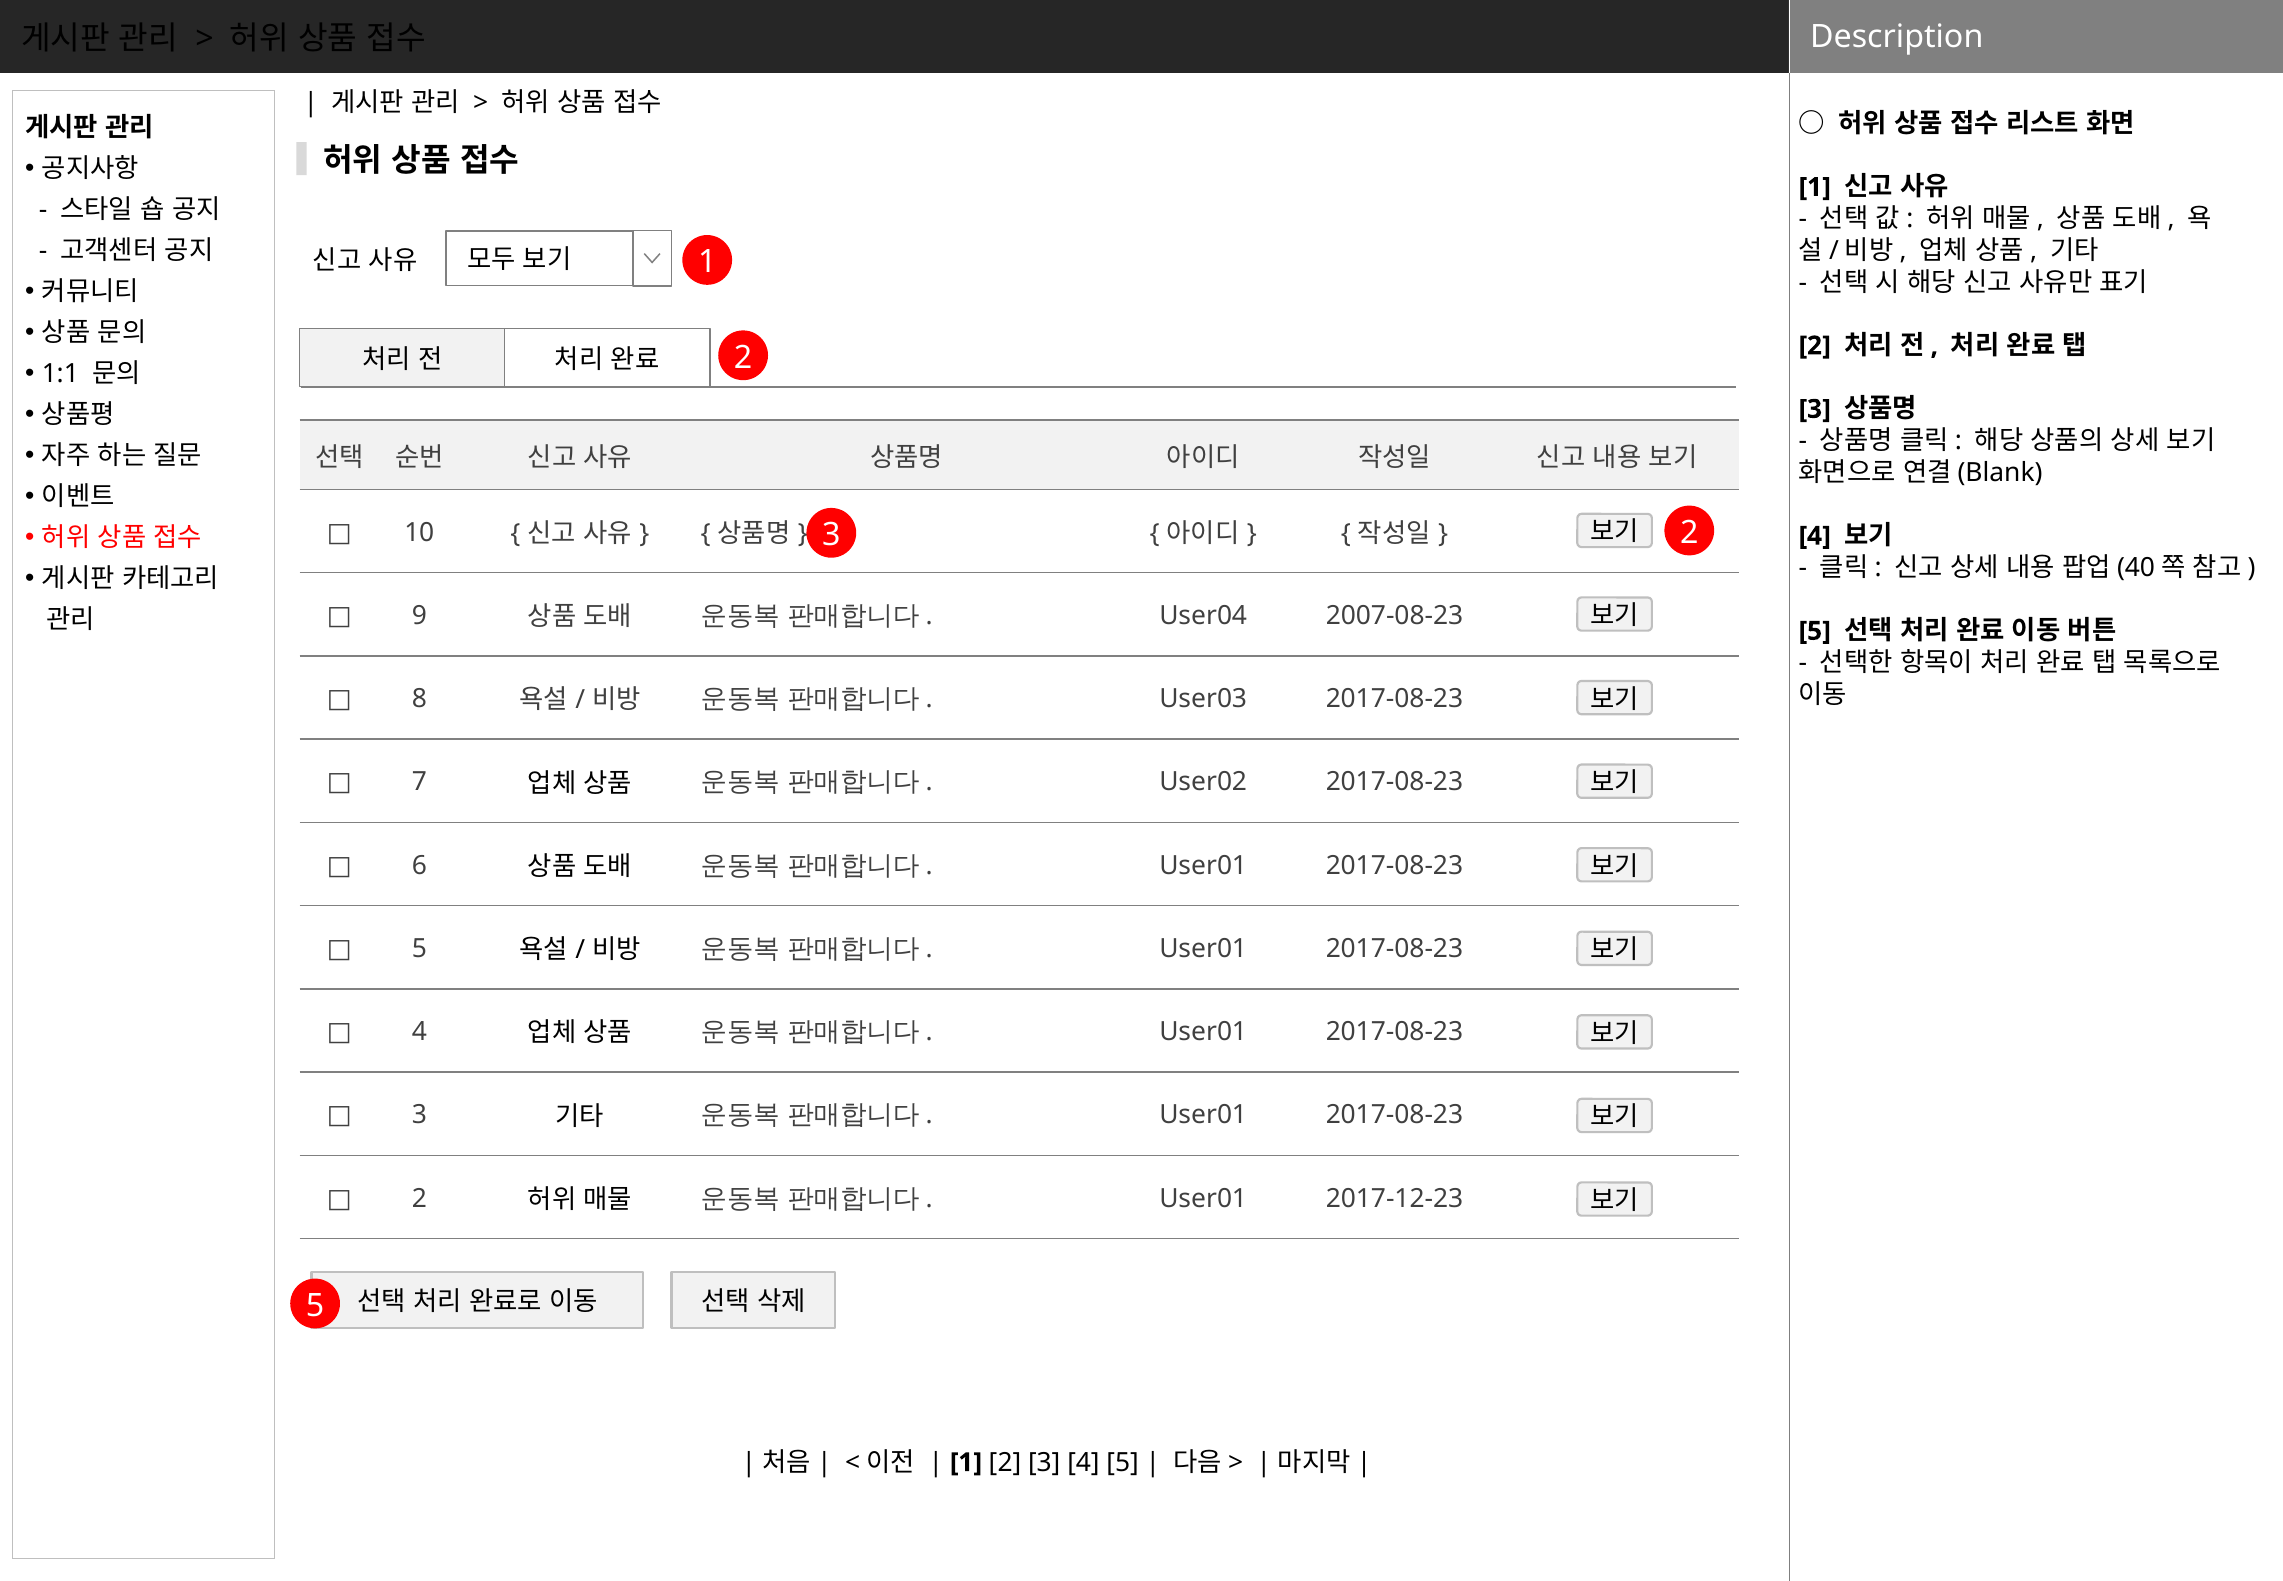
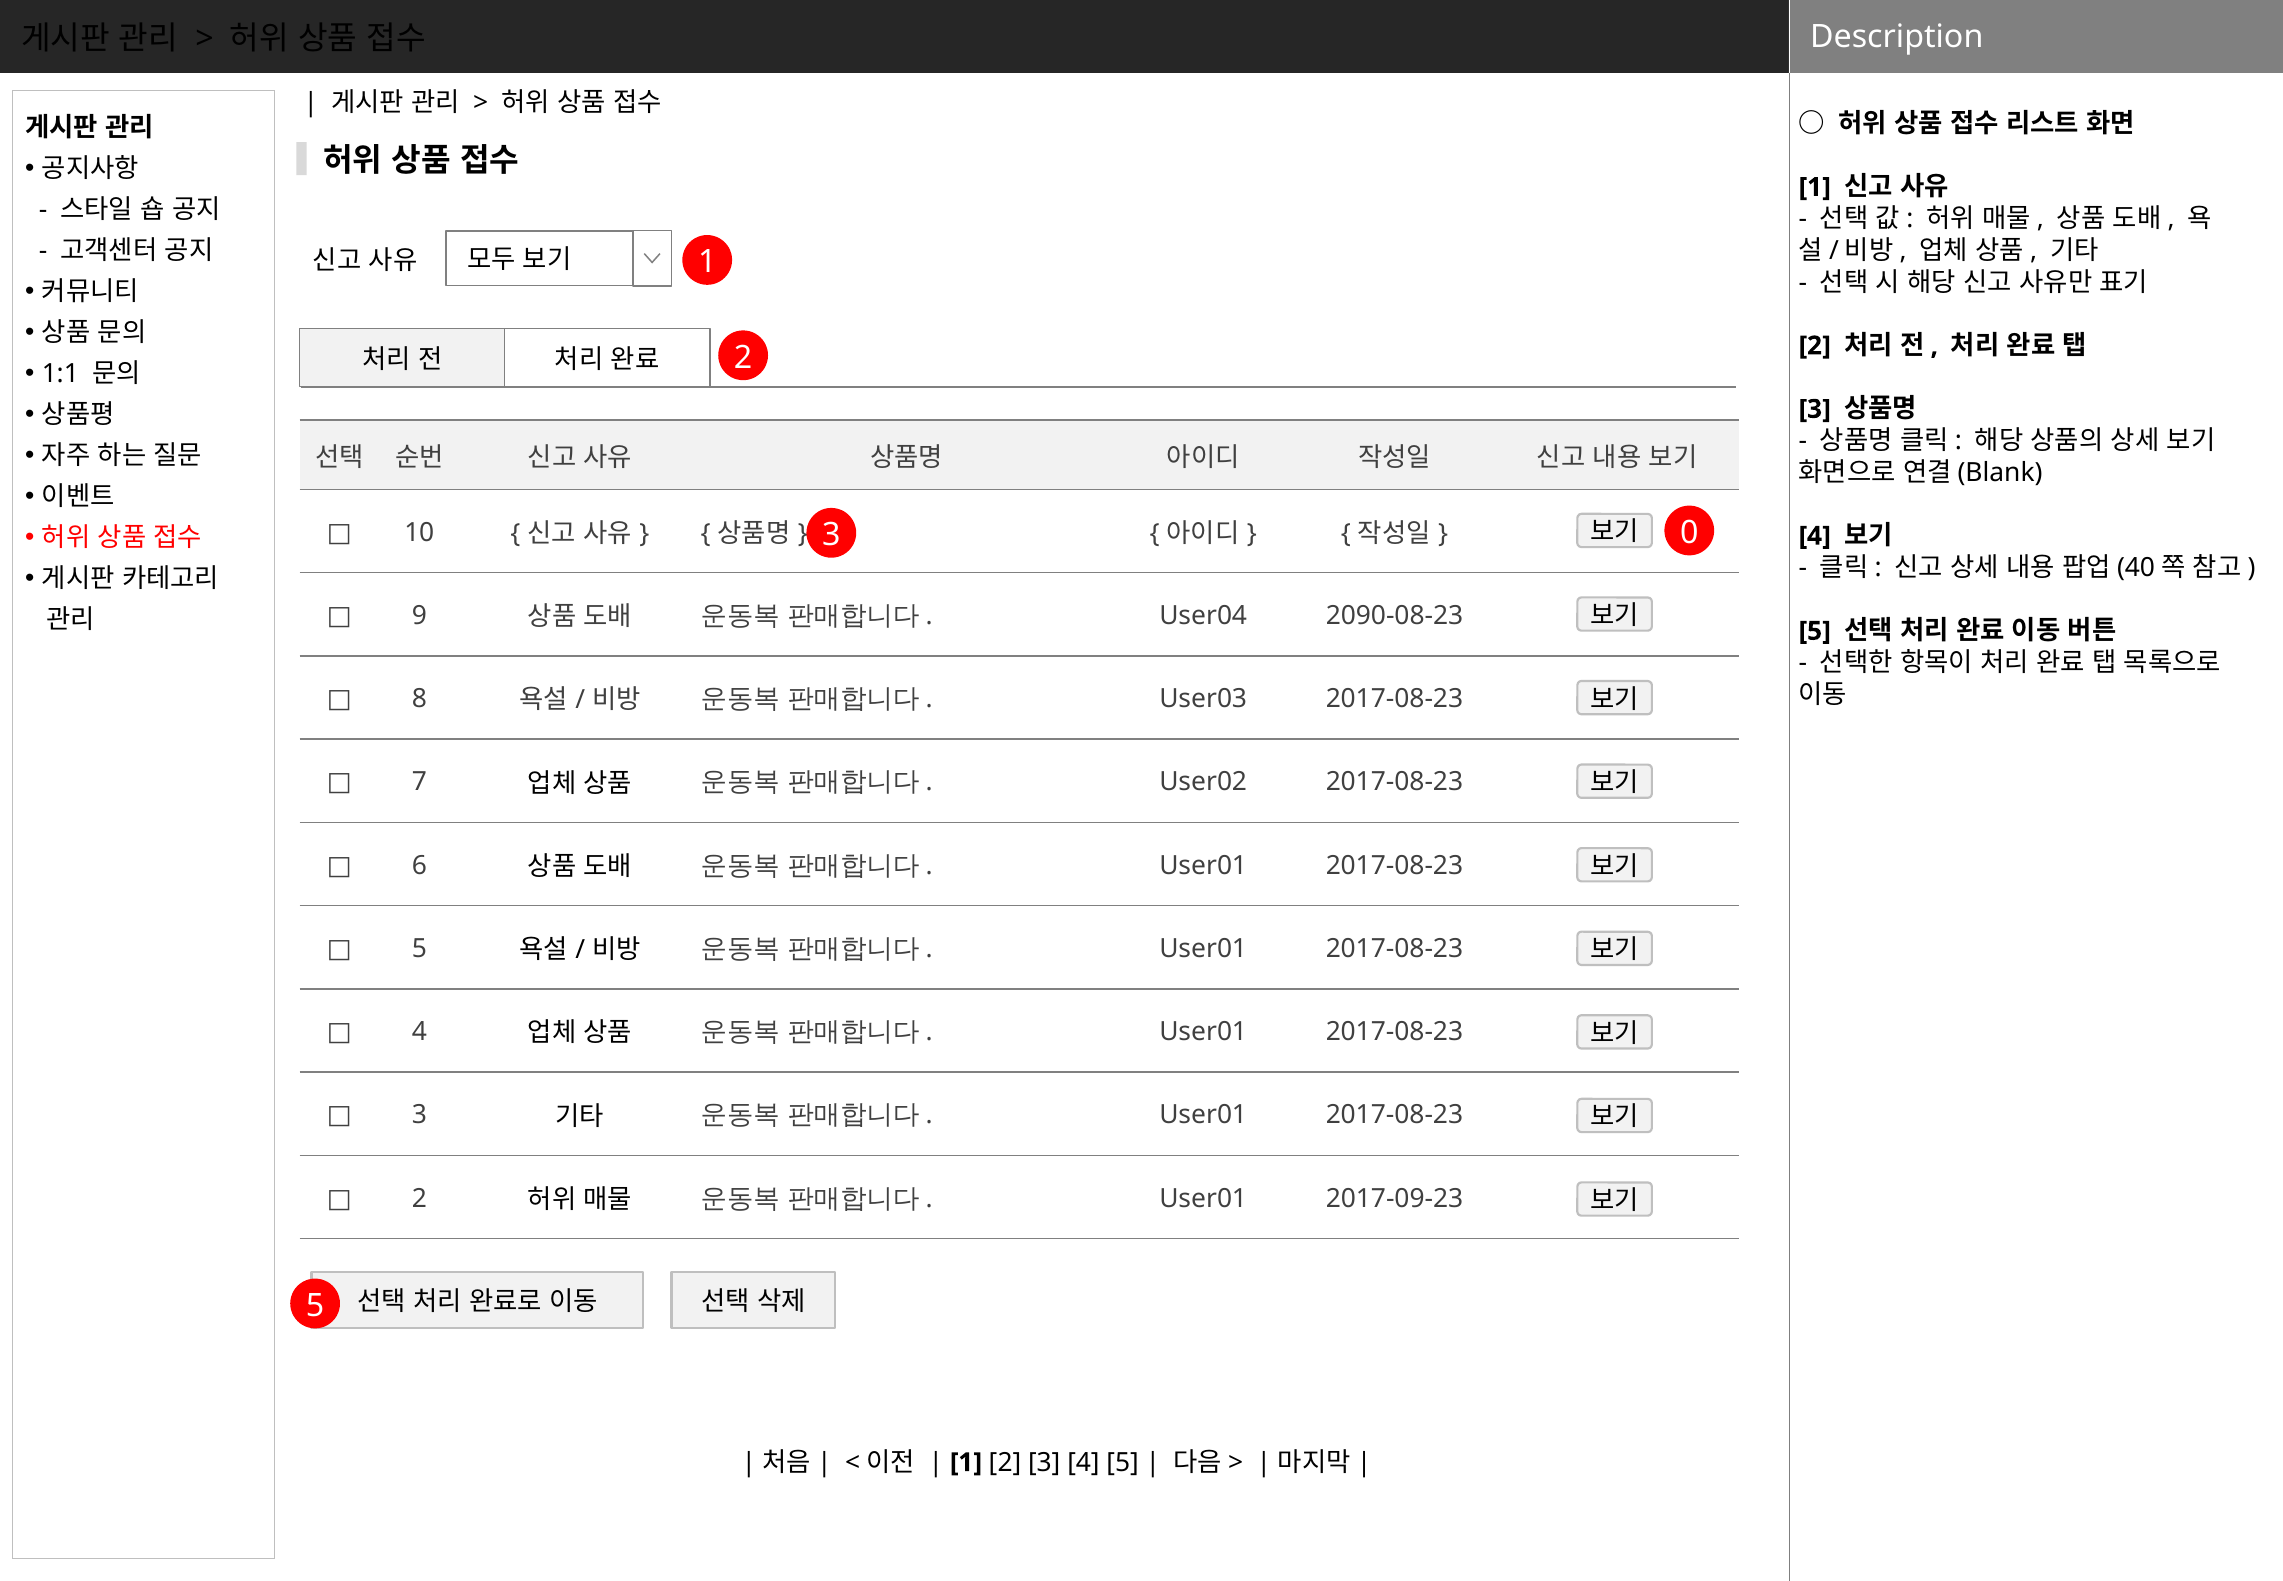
3 2: 2 -> 0
2007-08-23: 2007-08-23 -> 2090-08-23
2017-12-23: 2017-12-23 -> 2017-09-23
